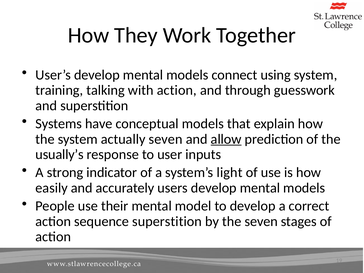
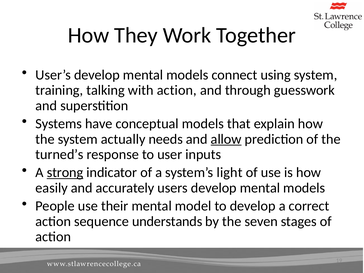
actually seven: seven -> needs
usually’s: usually’s -> turned’s
strong underline: none -> present
sequence superstition: superstition -> understands
